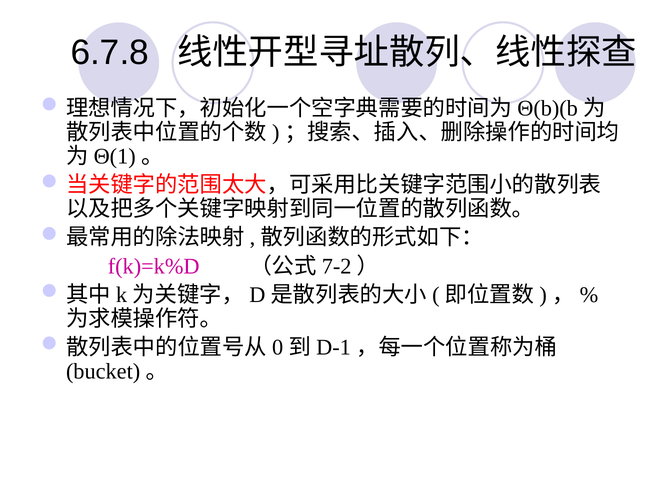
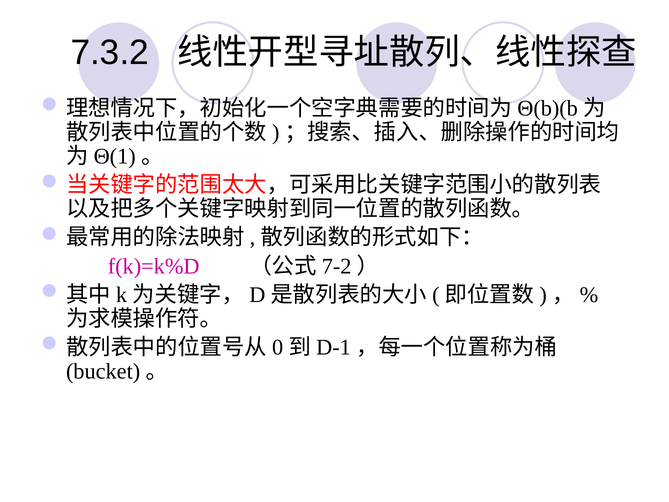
6.7.8: 6.7.8 -> 7.3.2
